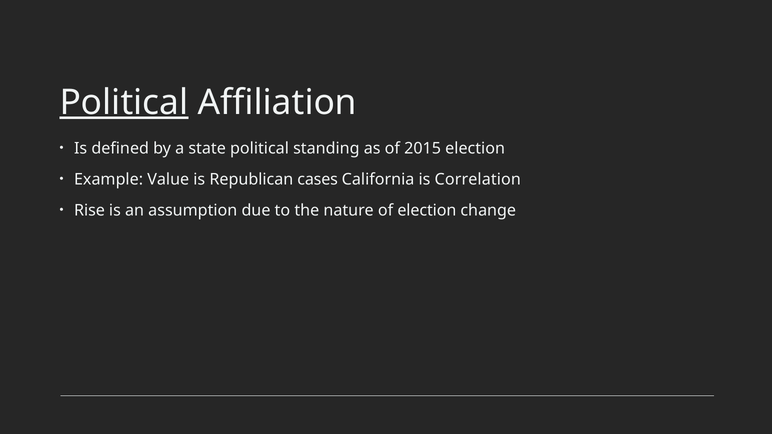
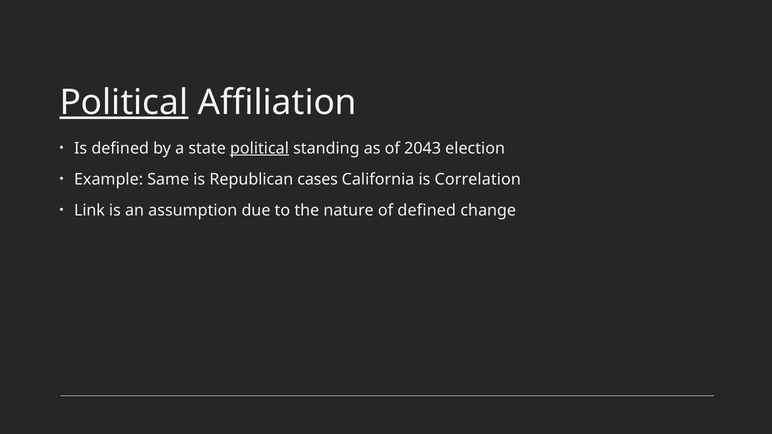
political at (260, 148) underline: none -> present
2015: 2015 -> 2043
Value: Value -> Same
Rise: Rise -> Link
of election: election -> defined
